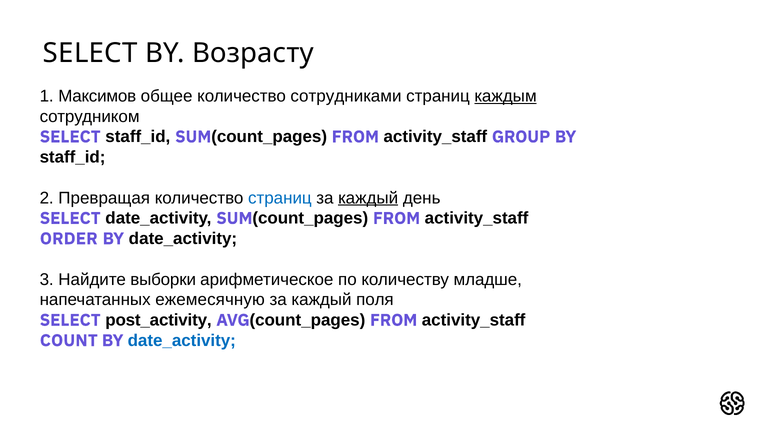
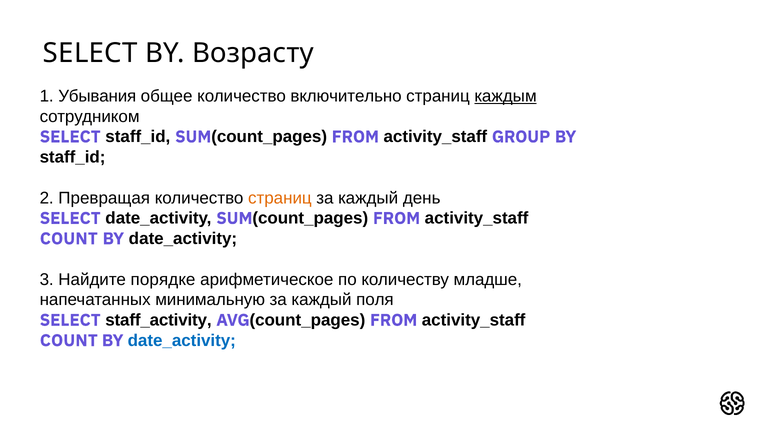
Максимов: Максимов -> Убывания
сотрудниками: сотрудниками -> включительно
страниц at (280, 198) colour: blue -> orange
каждый at (368, 198) underline: present -> none
ORDER at (69, 239): ORDER -> COUNT
выборки: выборки -> порядке
ежемесячную: ежемесячную -> минимальную
post_activity: post_activity -> staff_activity
